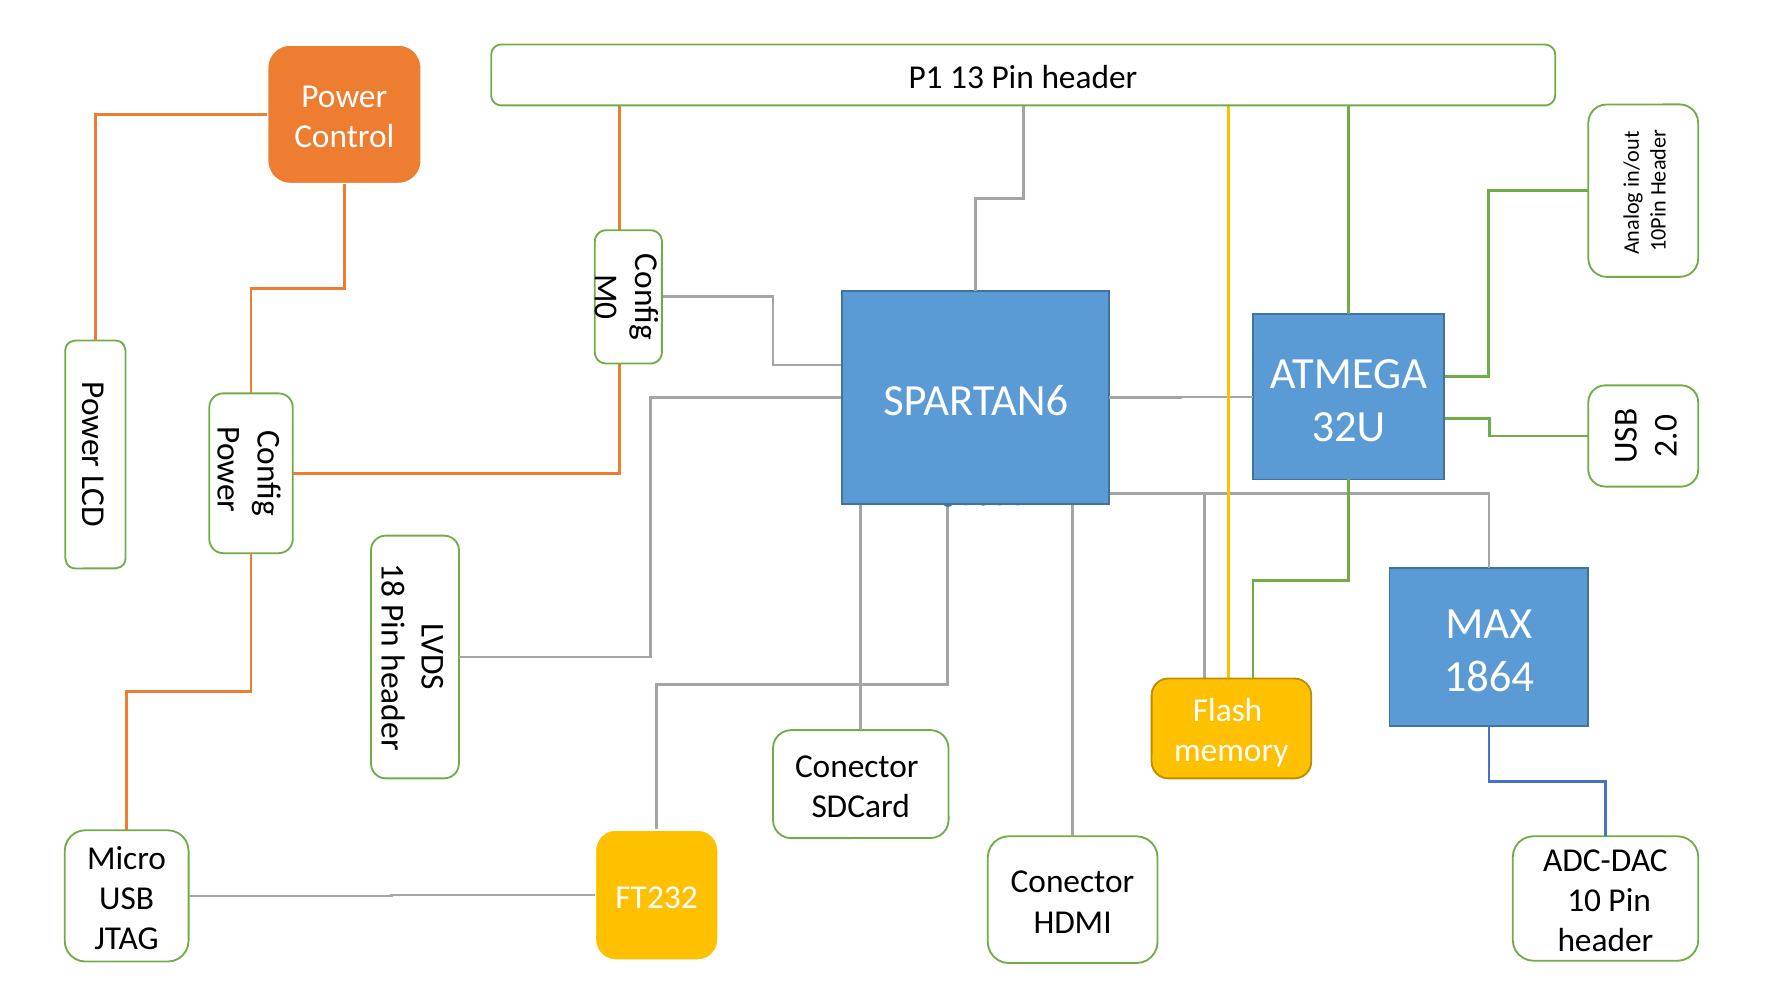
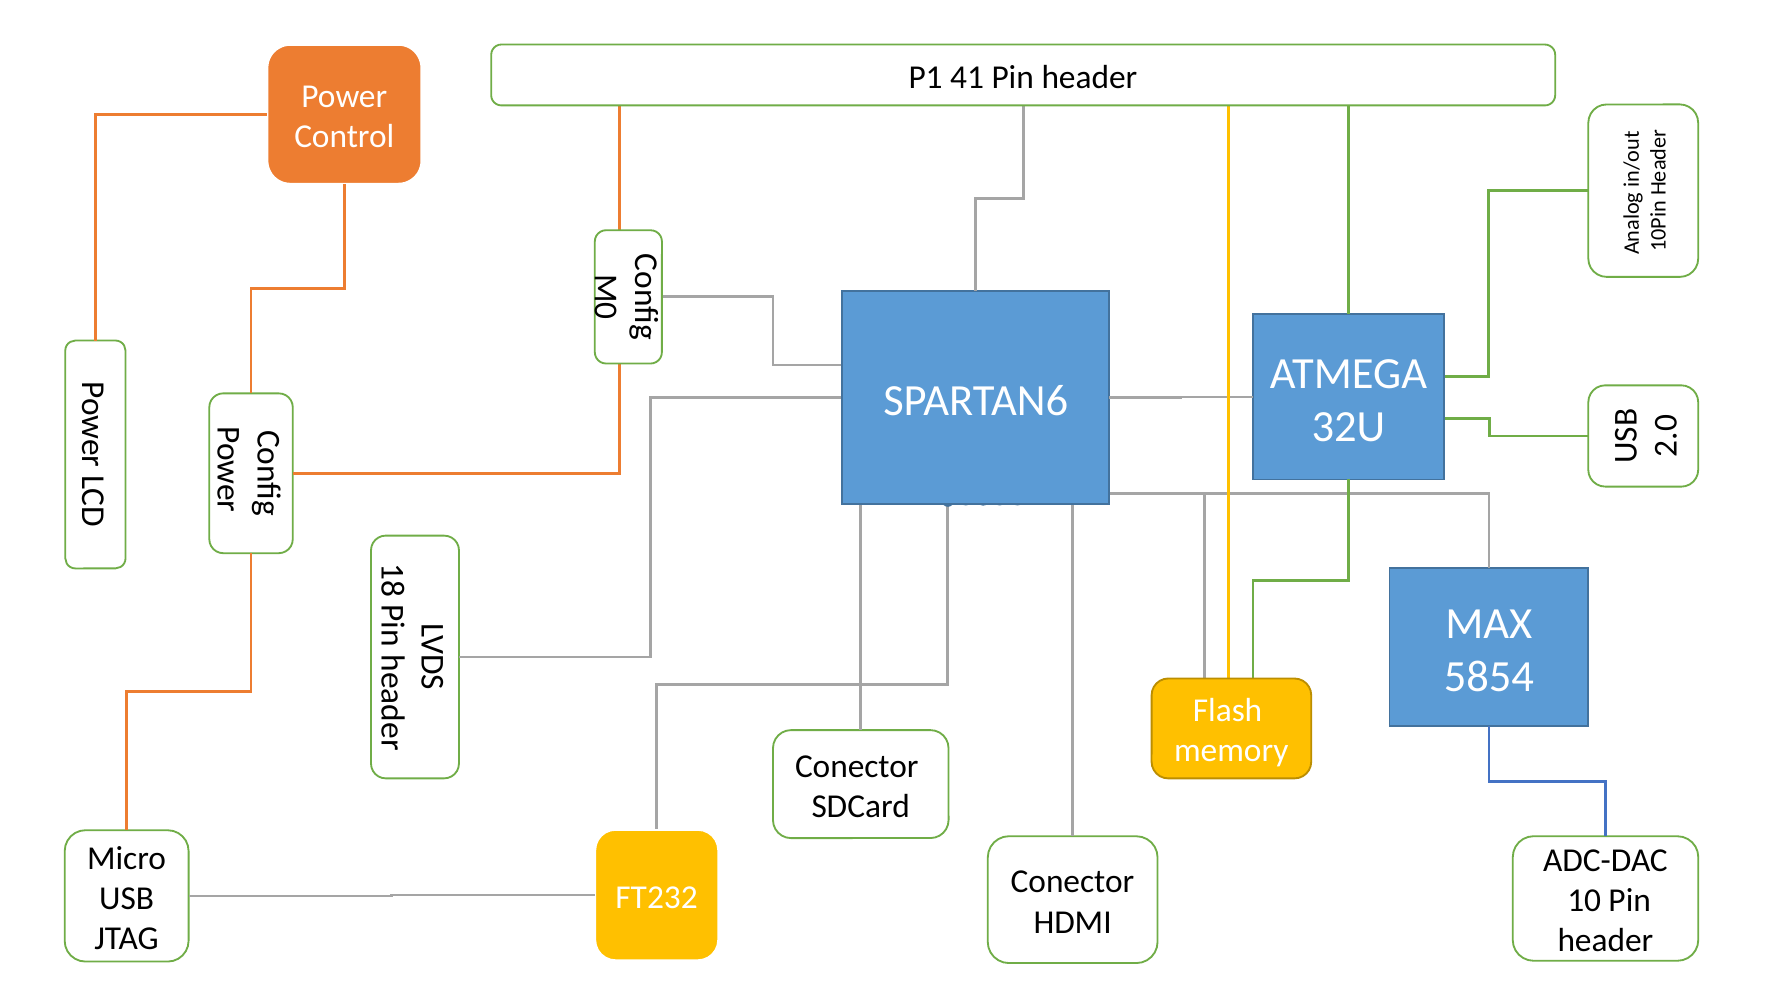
13: 13 -> 41
1864: 1864 -> 5854
